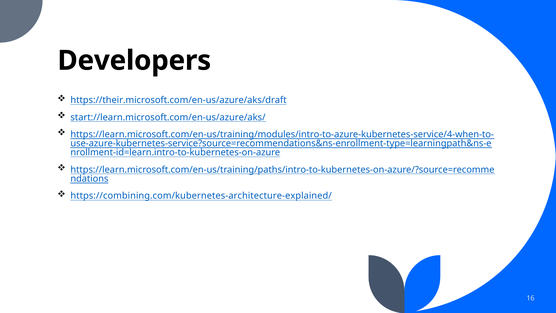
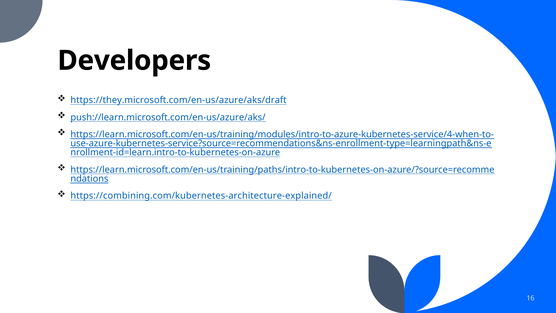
https://their.microsoft.com/en-us/azure/aks/draft: https://their.microsoft.com/en-us/azure/aks/draft -> https://they.microsoft.com/en-us/azure/aks/draft
start://learn.microsoft.com/en-us/azure/aks/: start://learn.microsoft.com/en-us/azure/aks/ -> push://learn.microsoft.com/en-us/azure/aks/
